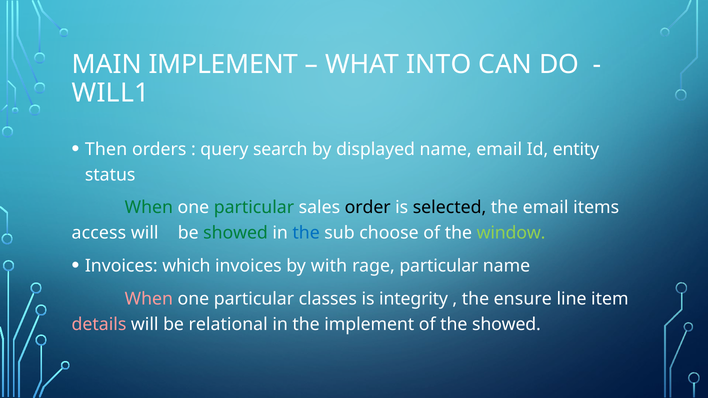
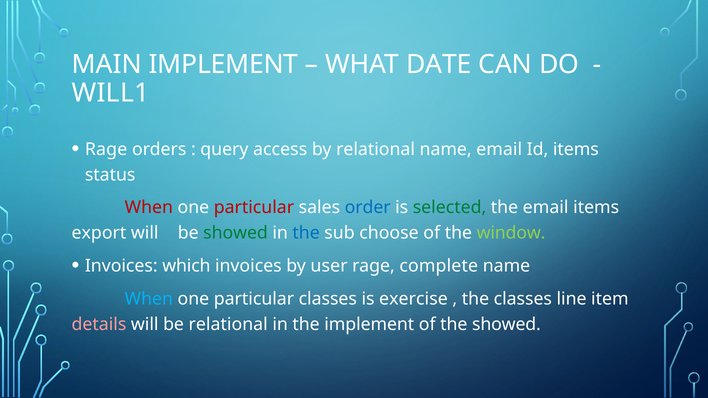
INTO: INTO -> DATE
Then at (106, 149): Then -> Rage
search: search -> access
by displayed: displayed -> relational
Id entity: entity -> items
When at (149, 208) colour: green -> red
particular at (254, 208) colour: green -> red
order colour: black -> blue
selected colour: black -> green
access: access -> export
with: with -> user
rage particular: particular -> complete
When at (149, 299) colour: pink -> light blue
integrity: integrity -> exercise
the ensure: ensure -> classes
